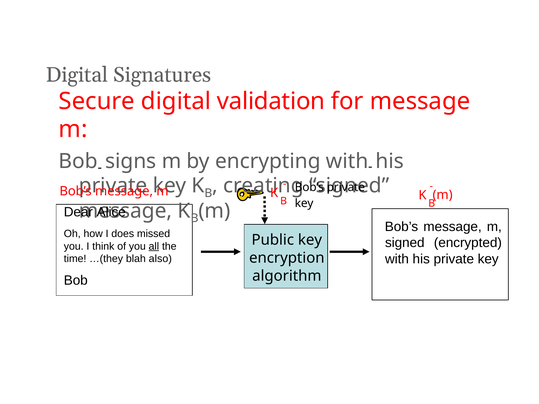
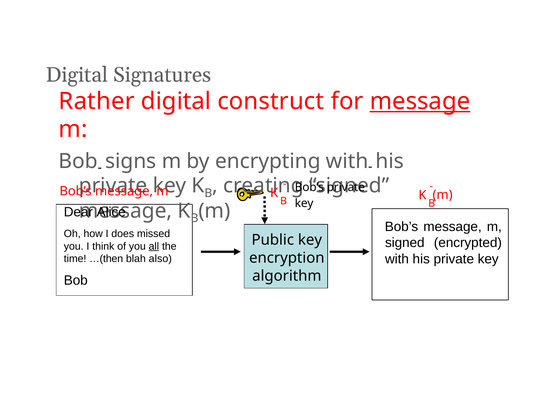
Secure: Secure -> Rather
validation: validation -> construct
message at (420, 101) underline: none -> present
…(they: …(they -> …(then
